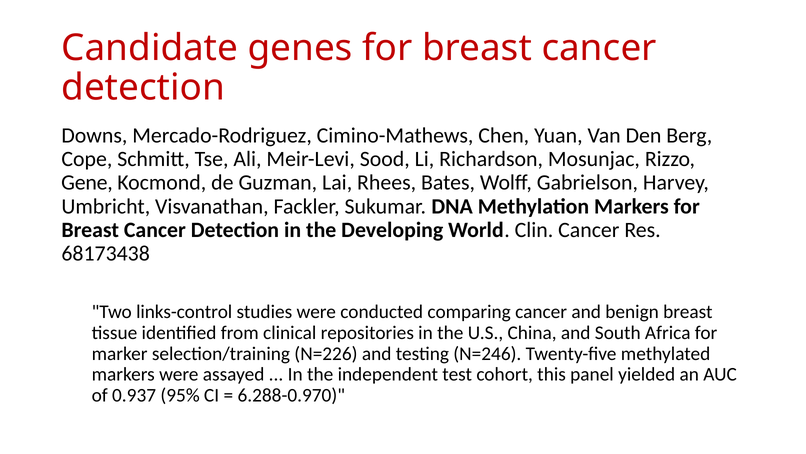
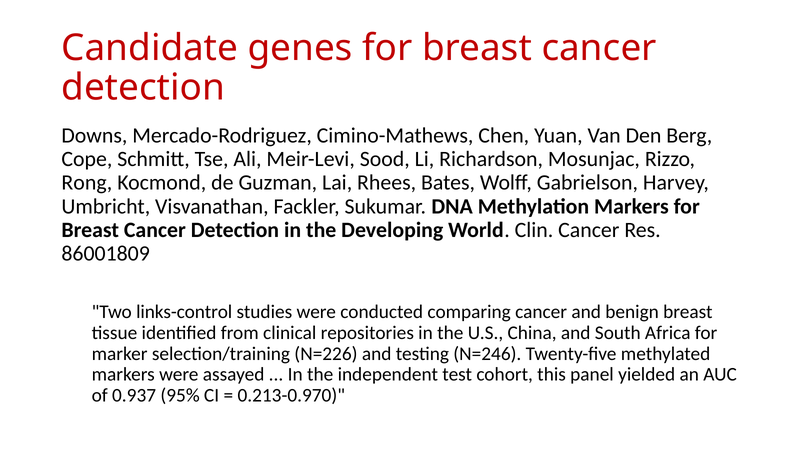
Gene: Gene -> Rong
68173438: 68173438 -> 86001809
6.288-0.970: 6.288-0.970 -> 0.213-0.970
